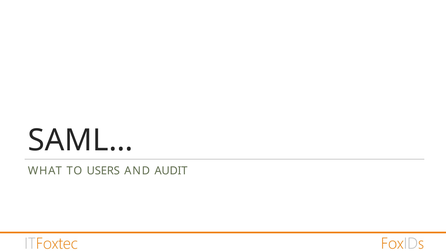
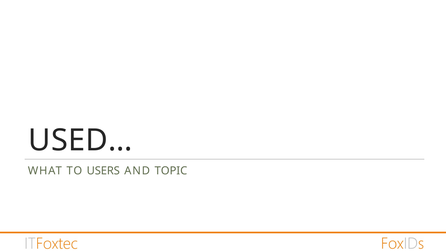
SAML…: SAML… -> USED…
AUDIT: AUDIT -> TOPIC
